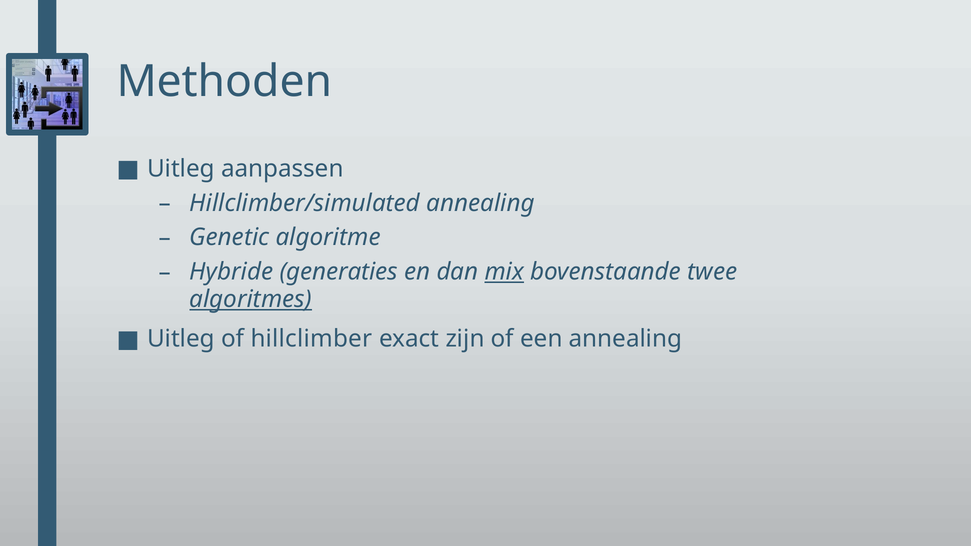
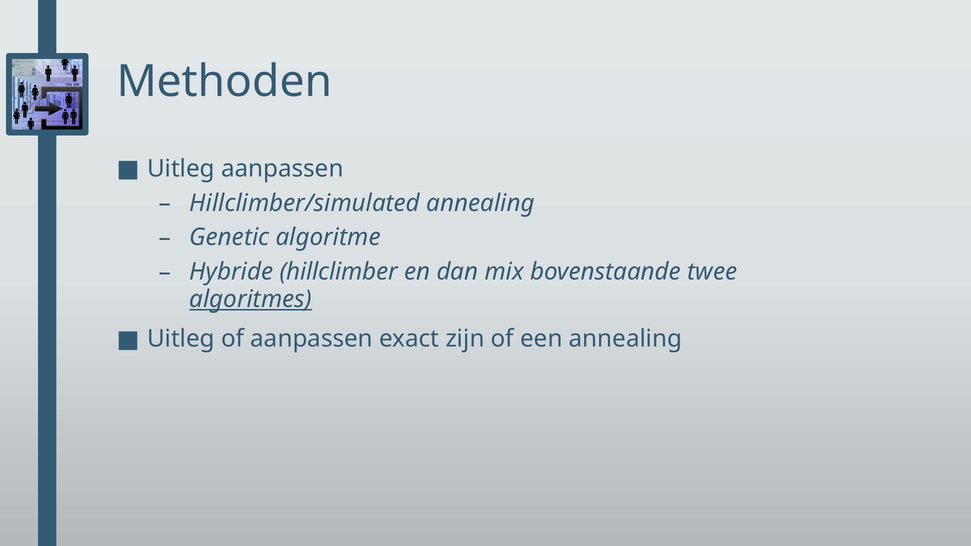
generaties: generaties -> hillclimber
mix underline: present -> none
of hillclimber: hillclimber -> aanpassen
